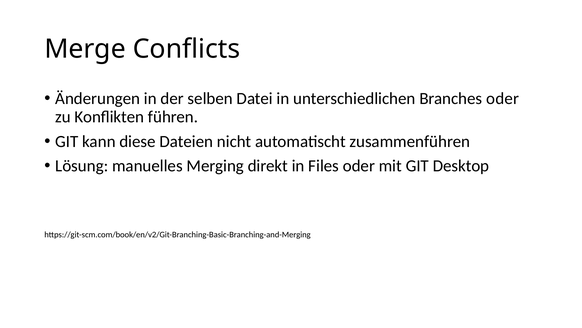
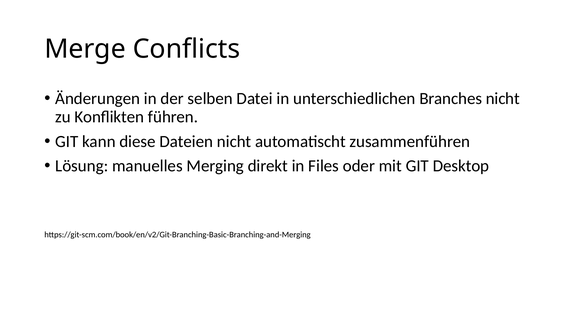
Branches oder: oder -> nicht
